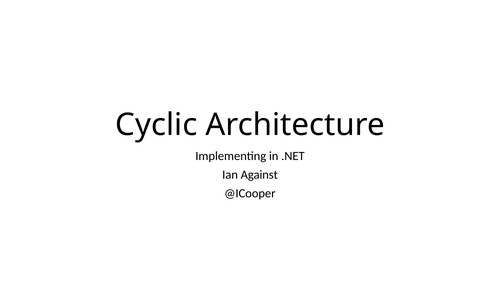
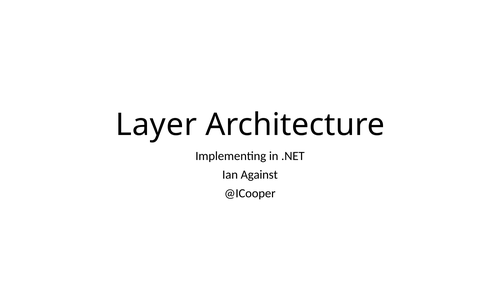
Cyclic: Cyclic -> Layer
